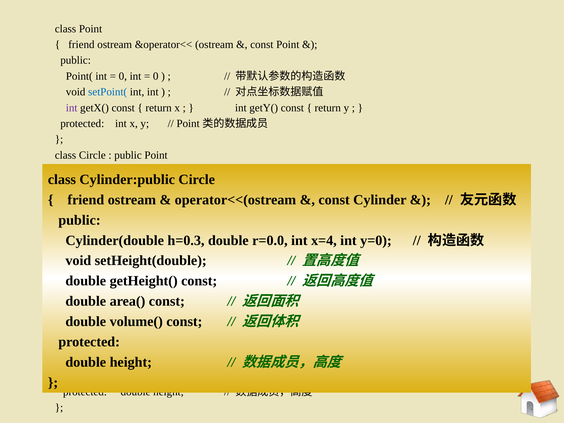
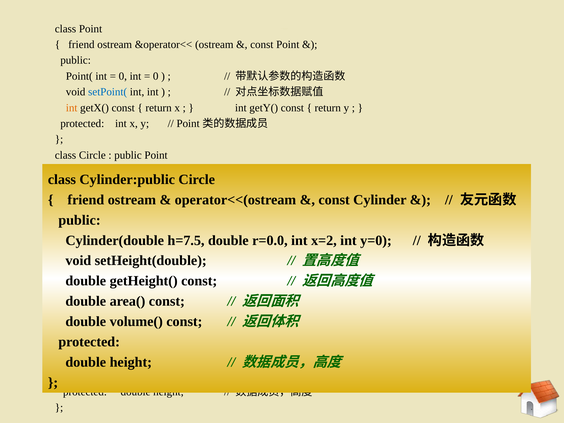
int at (72, 108) colour: purple -> orange
h=0.3: h=0.3 -> h=7.5
x=4: x=4 -> x=2
